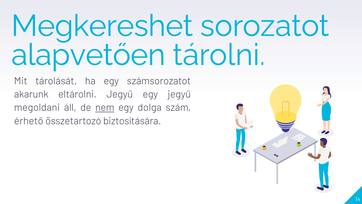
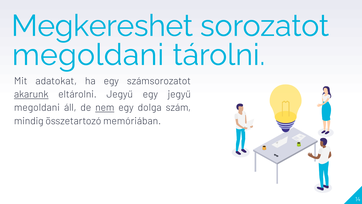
alapvetően at (88, 55): alapvetően -> megoldani
tárolását: tárolását -> adatokat
akarunk underline: none -> present
érhető: érhető -> mindig
biztosítására: biztosítására -> memóriában
